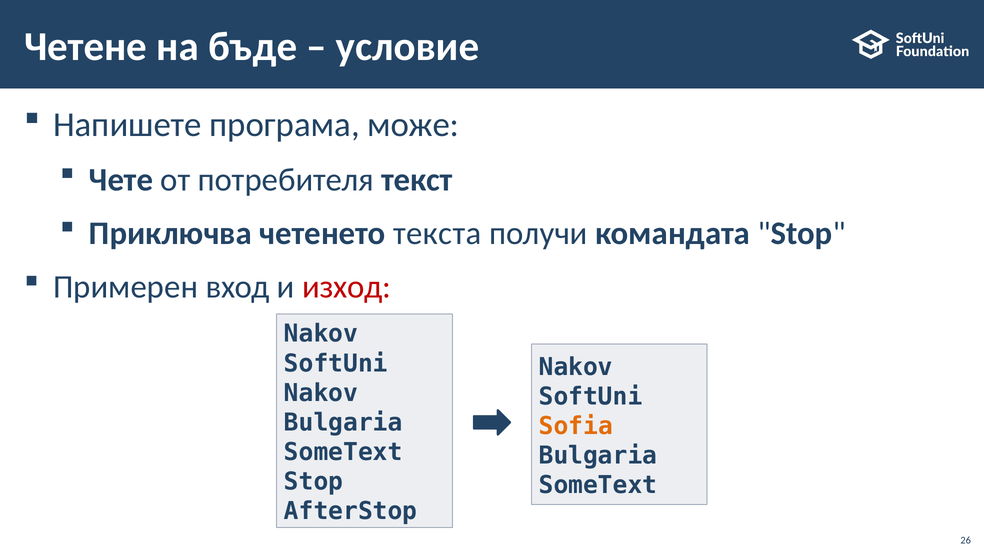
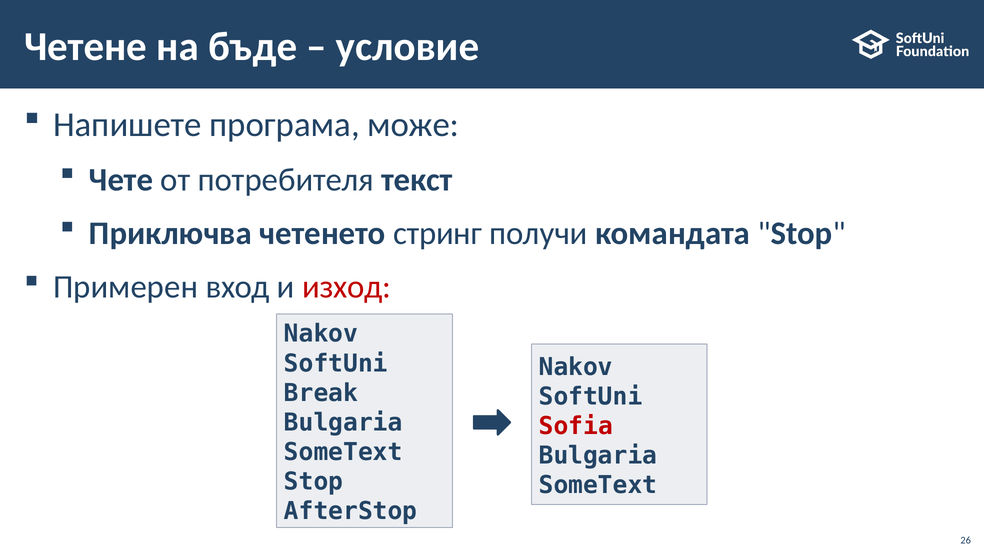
текста: текста -> стринг
Nakov at (321, 393): Nakov -> Break
Sofia colour: orange -> red
